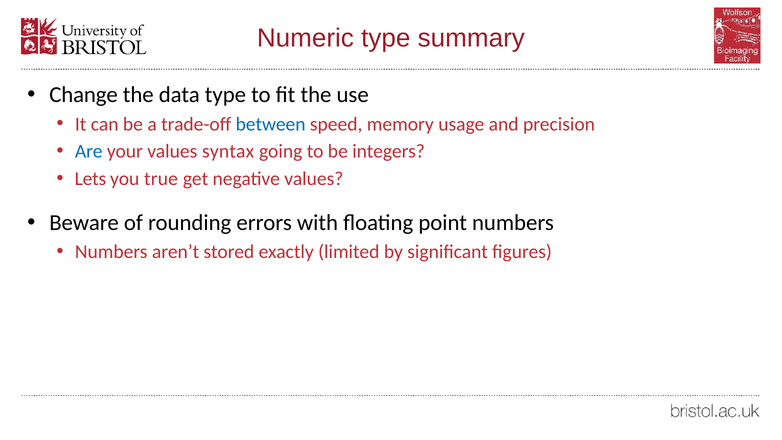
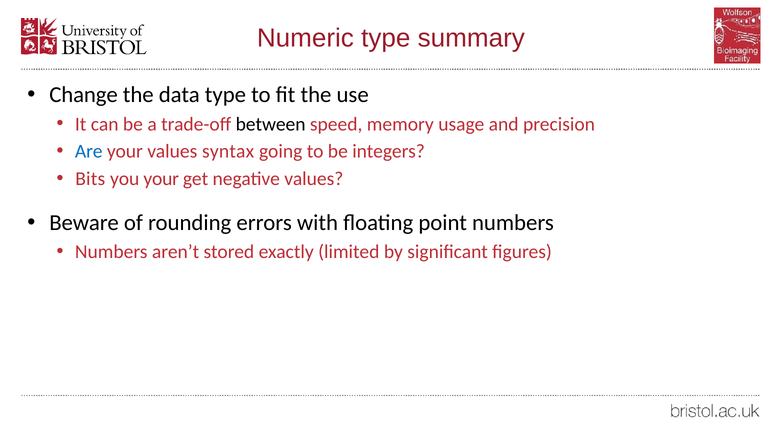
between colour: blue -> black
Lets: Lets -> Bits
you true: true -> your
